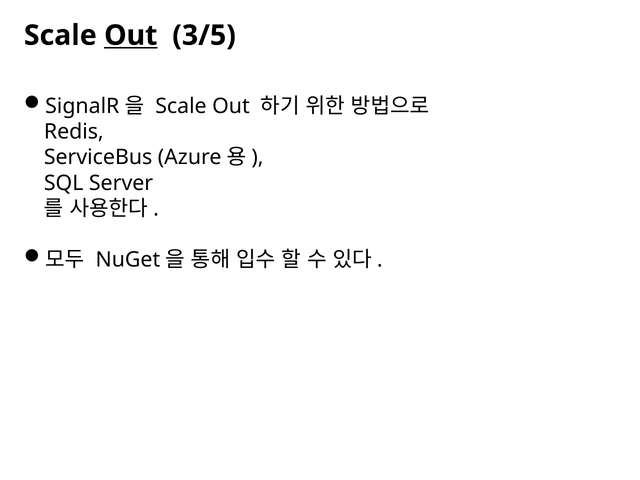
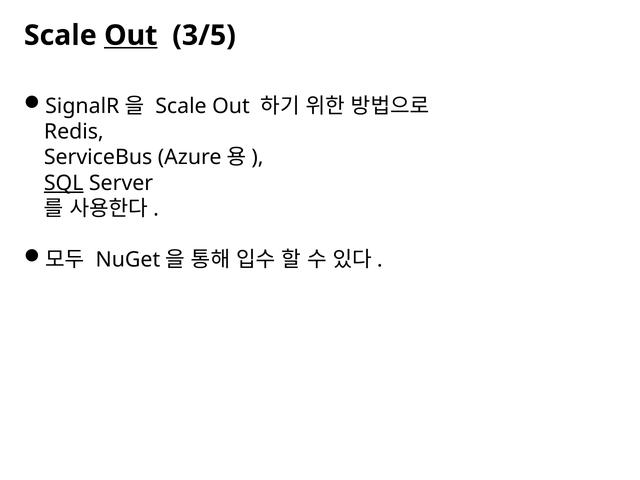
SQL underline: none -> present
